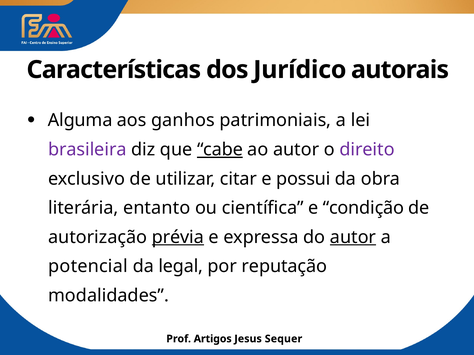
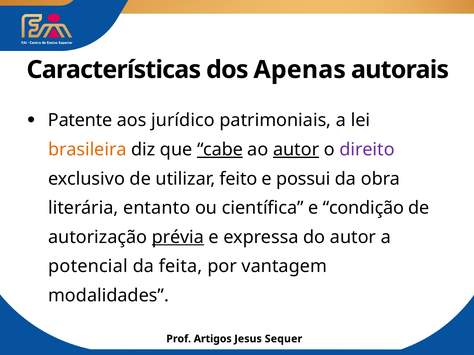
Jurídico: Jurídico -> Apenas
Alguma: Alguma -> Patente
ganhos: ganhos -> jurídico
brasileira colour: purple -> orange
autor at (296, 150) underline: none -> present
citar: citar -> feito
autor at (353, 237) underline: present -> none
legal: legal -> feita
reputação: reputação -> vantagem
